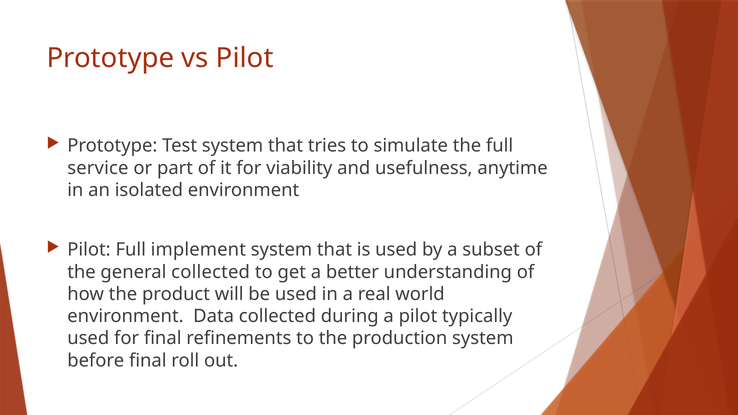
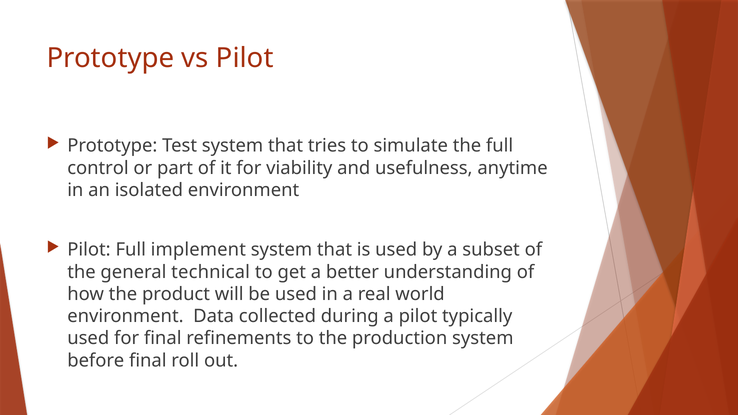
service: service -> control
general collected: collected -> technical
